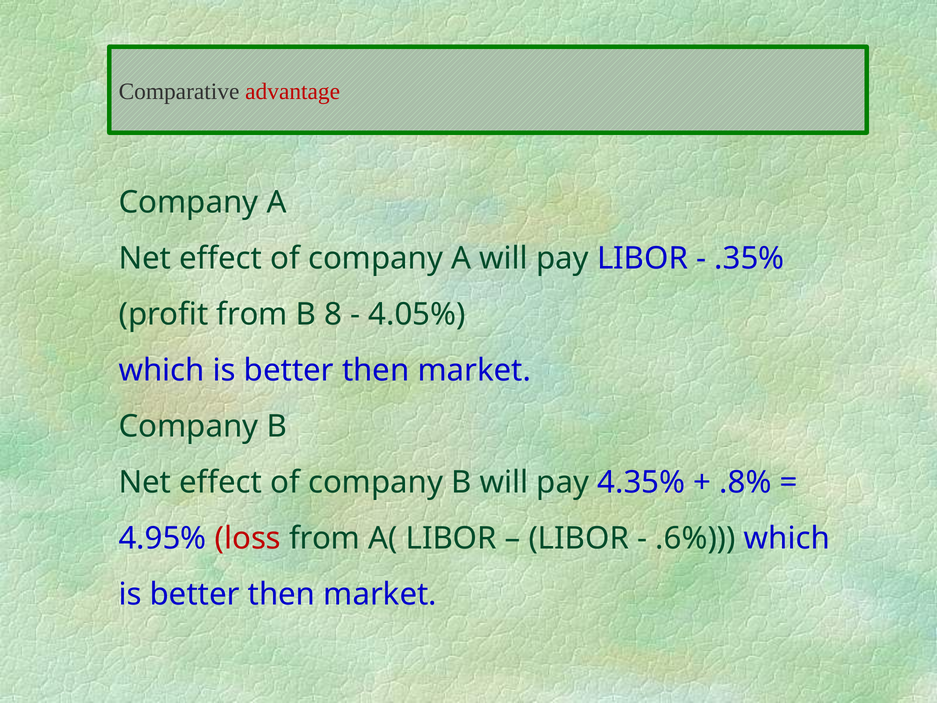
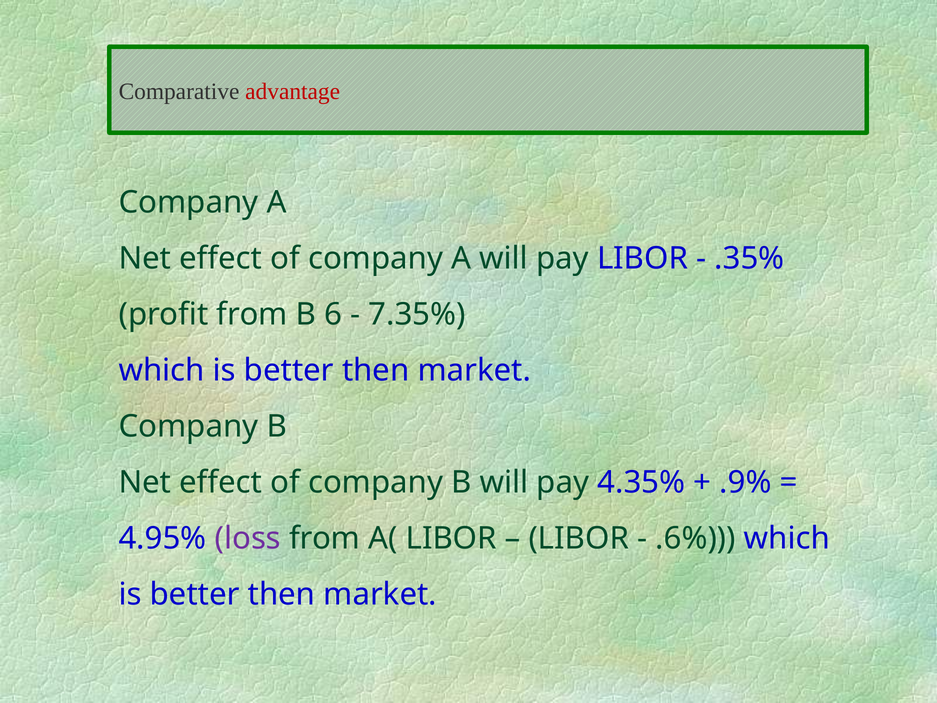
8: 8 -> 6
4.05%: 4.05% -> 7.35%
.8%: .8% -> .9%
loss colour: red -> purple
